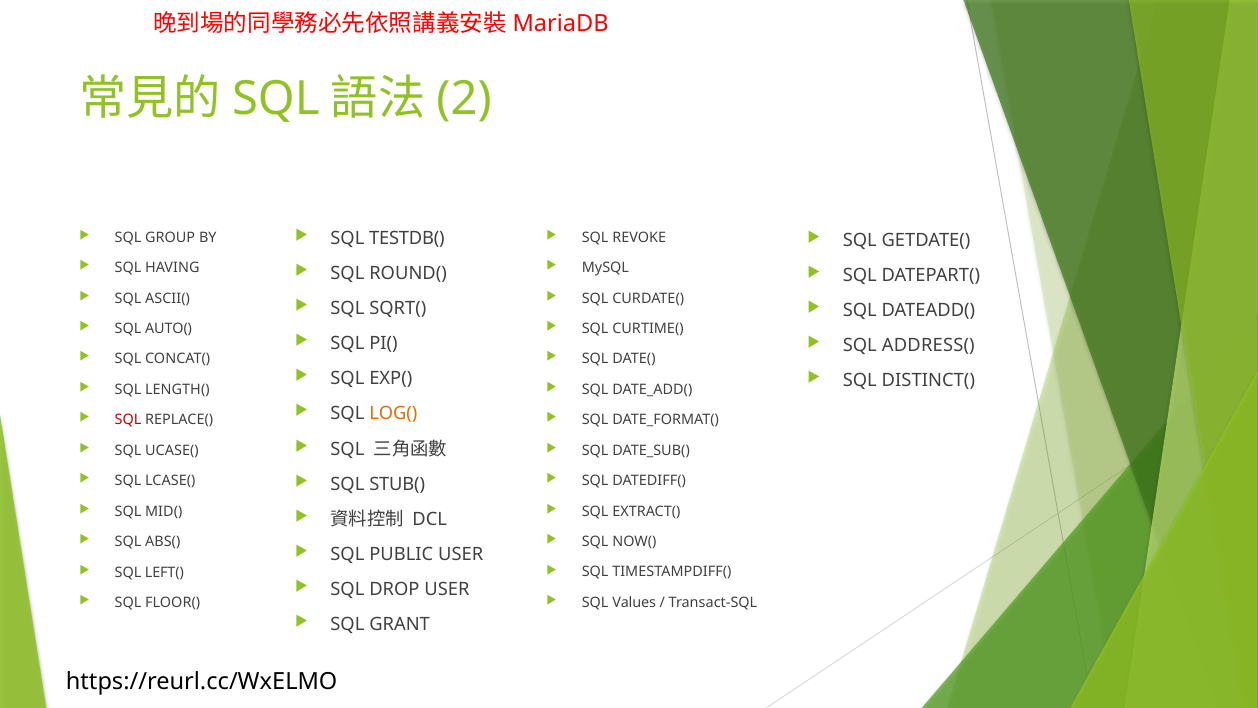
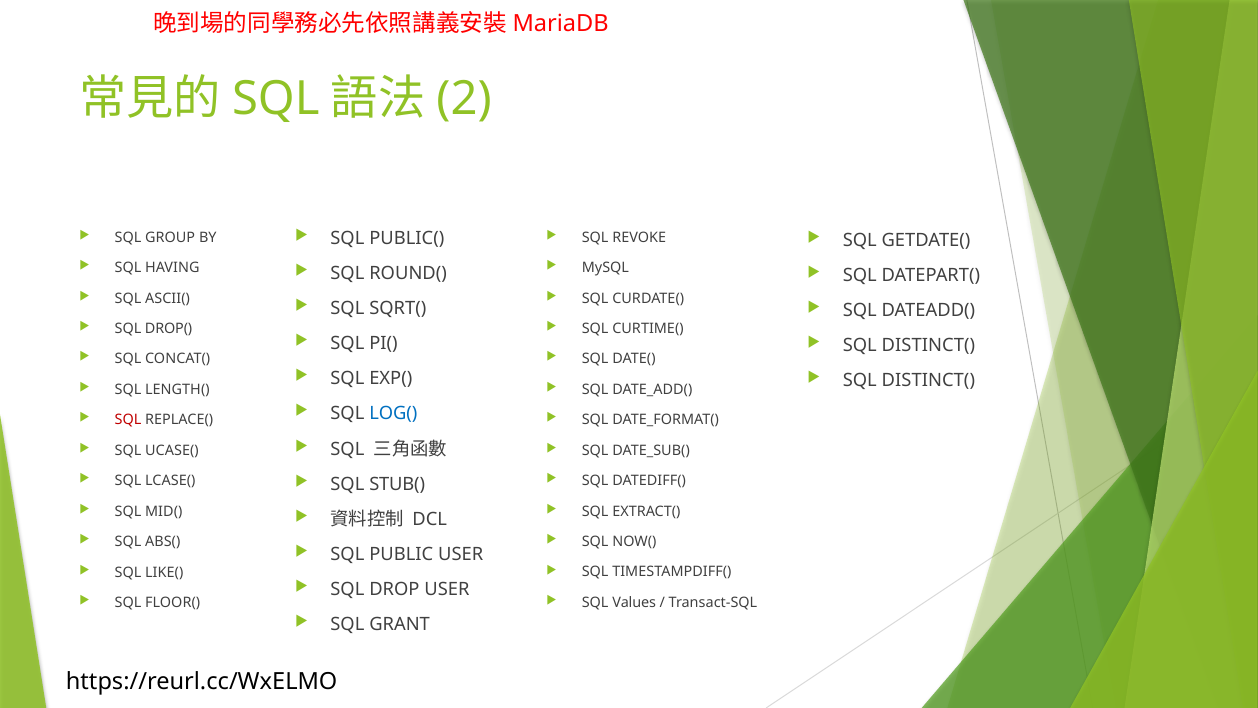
TESTDB(: TESTDB( -> PUBLIC(
AUTO(: AUTO( -> DROP(
ADDRESS( at (928, 345): ADDRESS( -> DISTINCT(
LOG( colour: orange -> blue
LEFT(: LEFT( -> LIKE(
